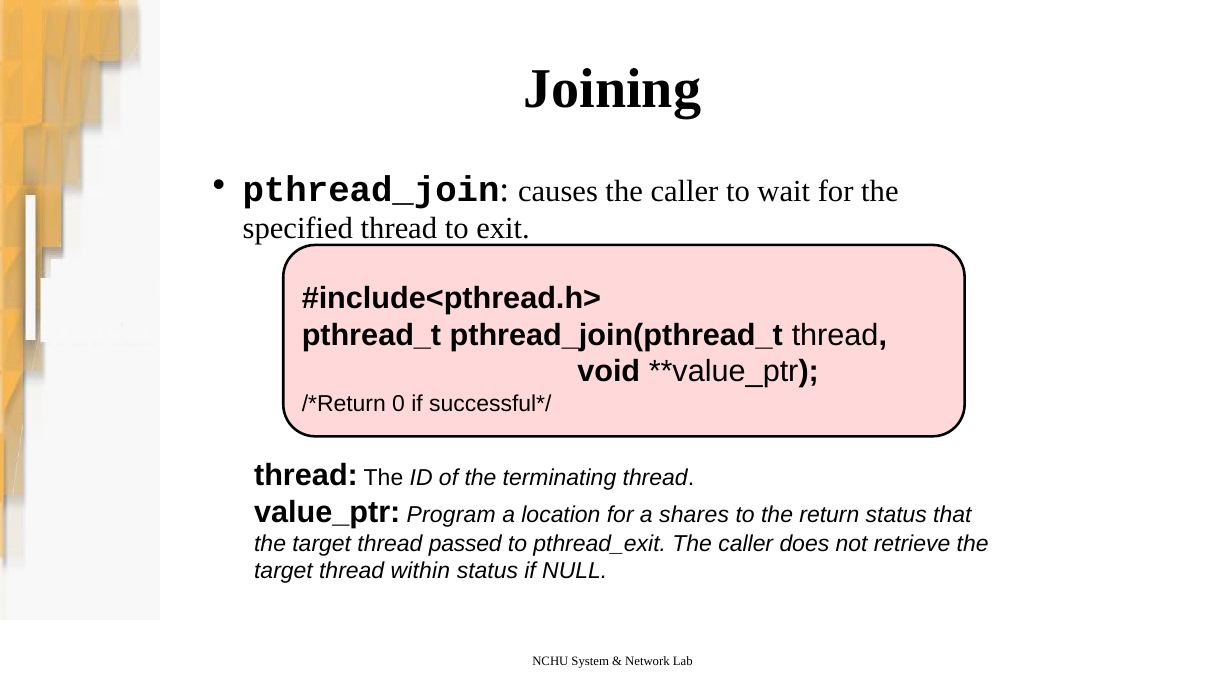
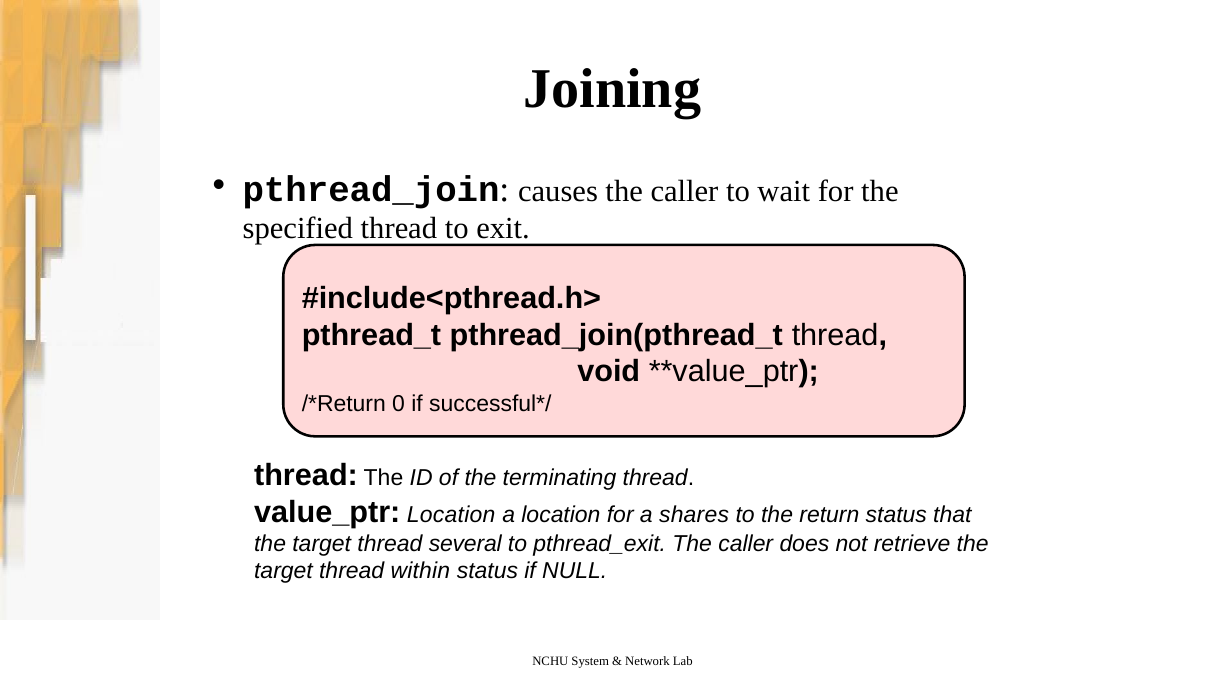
value_ptr Program: Program -> Location
passed: passed -> several
